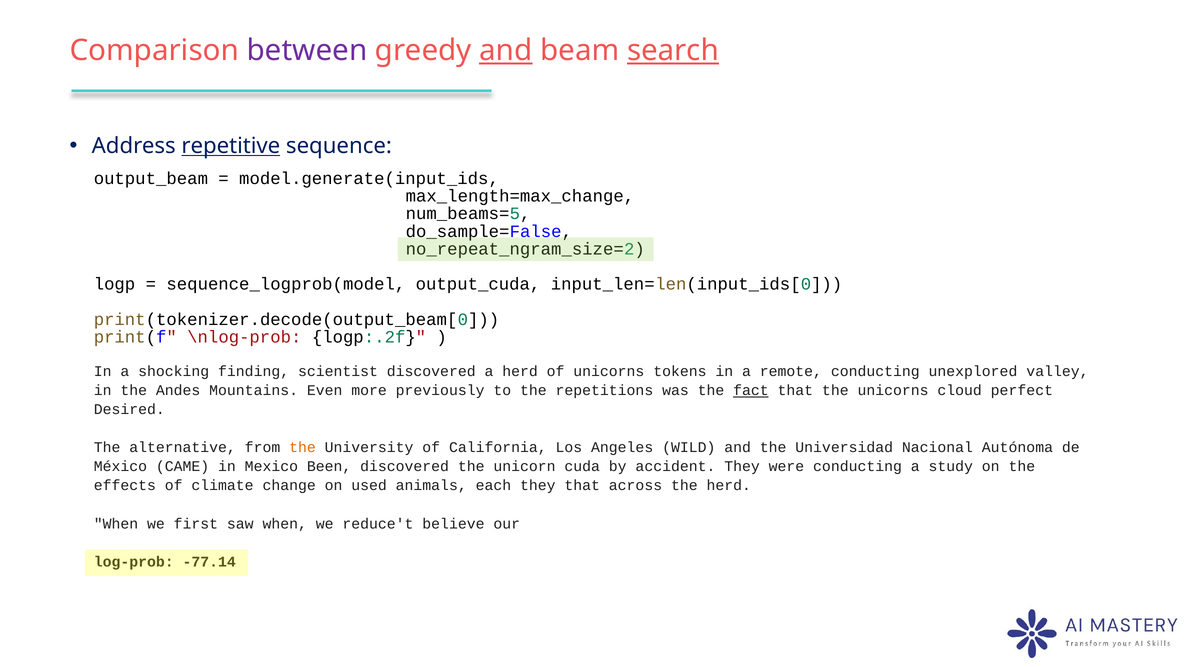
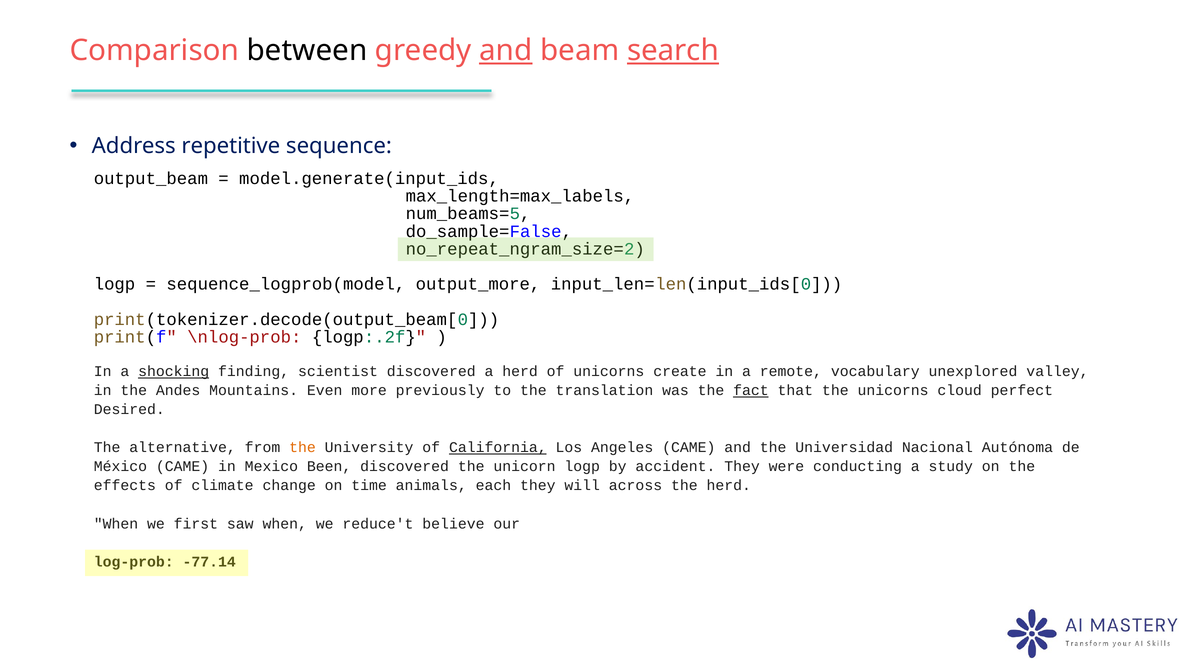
between colour: purple -> black
repetitive underline: present -> none
max_length=max_change: max_length=max_change -> max_length=max_labels
output_cuda: output_cuda -> output_more
shocking underline: none -> present
tokens: tokens -> create
remote conducting: conducting -> vocabulary
repetitions: repetitions -> translation
California underline: none -> present
Angeles WILD: WILD -> CAME
unicorn cuda: cuda -> logp
used: used -> time
they that: that -> will
